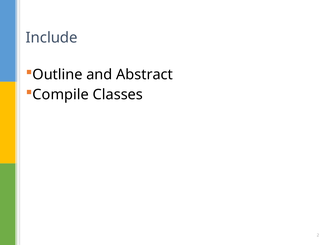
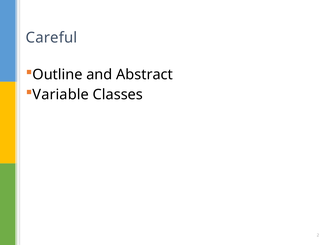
Include: Include -> Careful
Compile: Compile -> Variable
